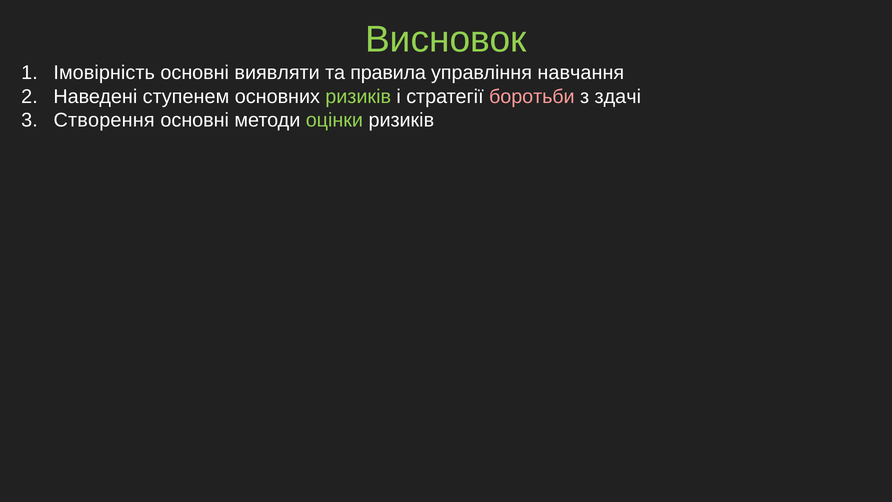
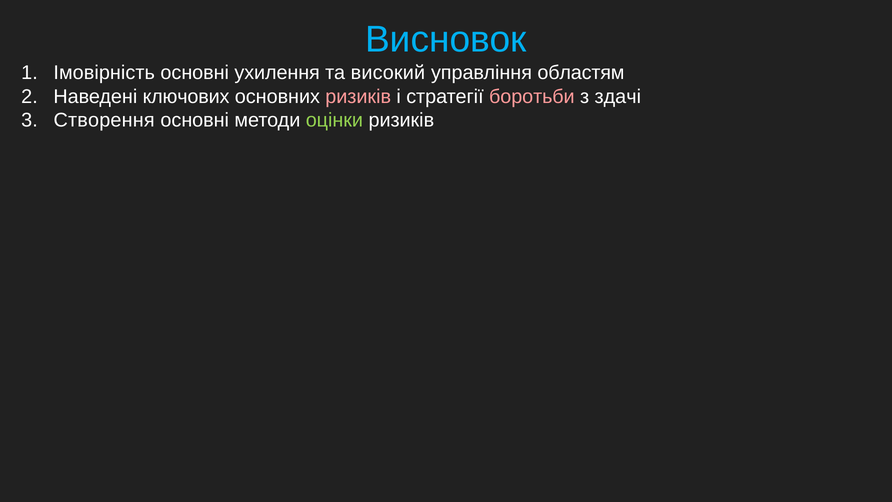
Висновок colour: light green -> light blue
виявляти: виявляти -> ухилення
правила: правила -> високий
навчання: навчання -> областям
ступенем: ступенем -> ключових
ризиків at (358, 96) colour: light green -> pink
